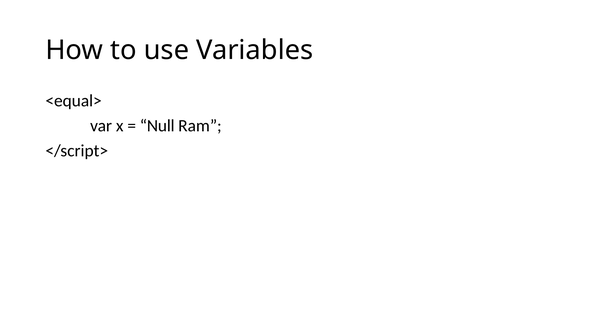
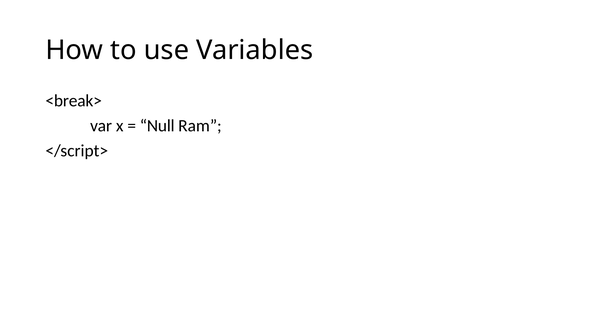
<equal>: <equal> -> <break>
